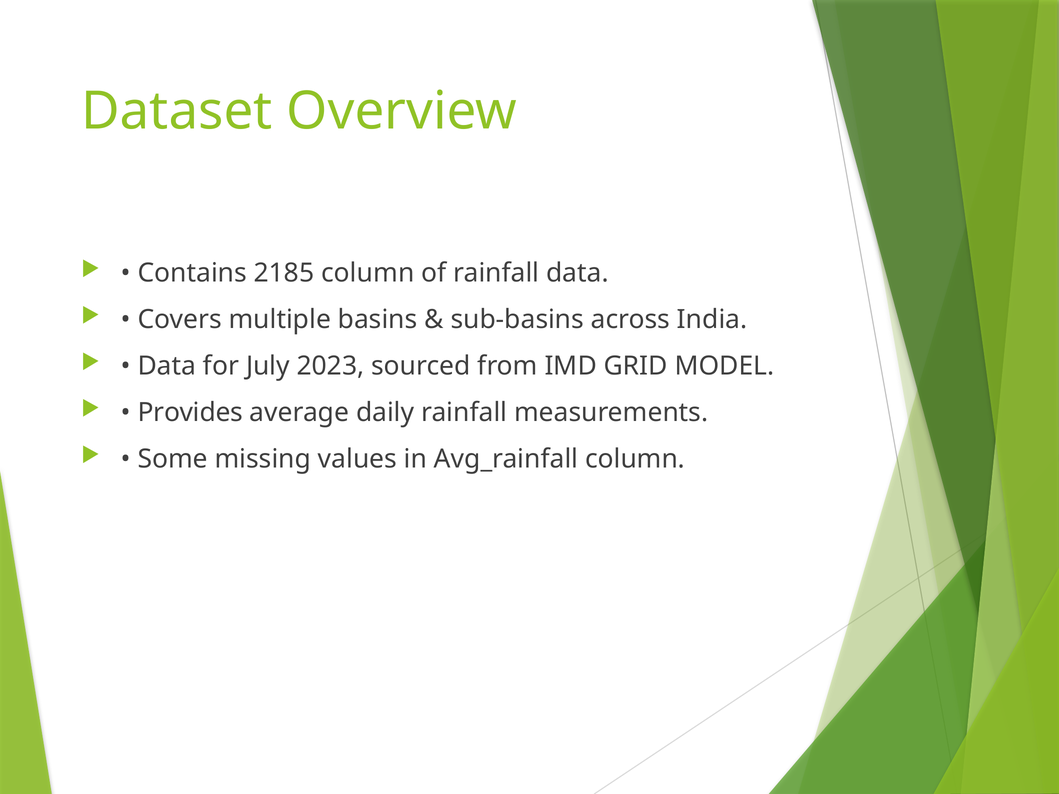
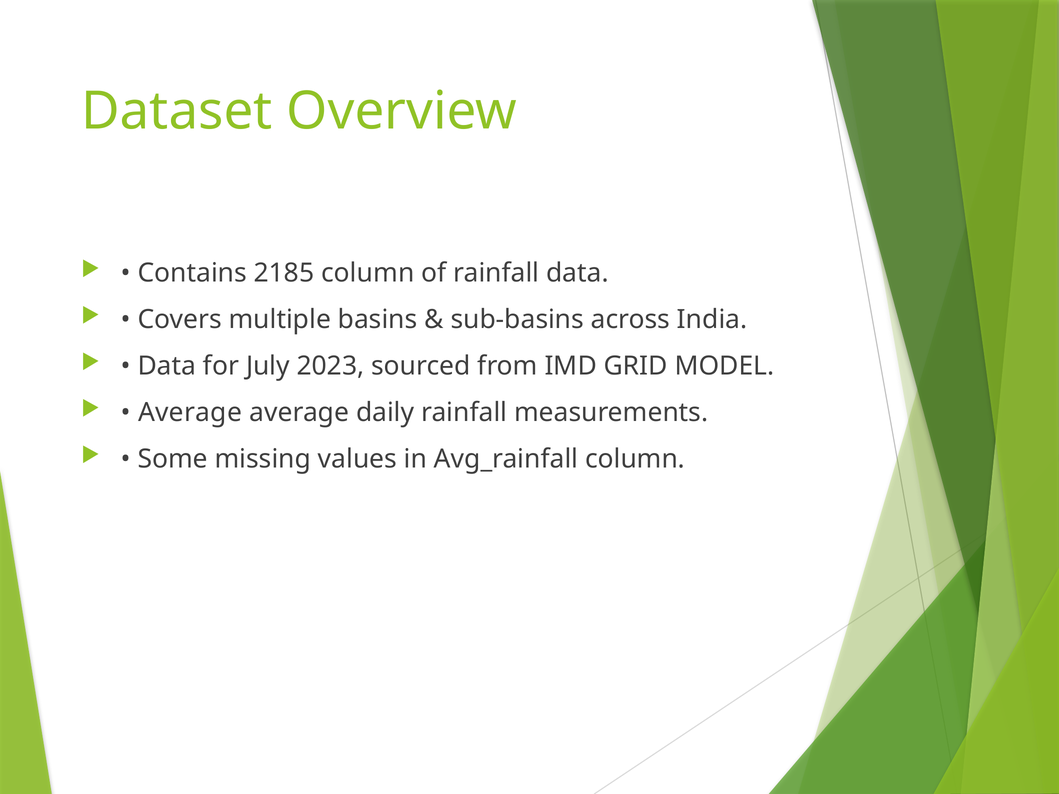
Provides at (190, 413): Provides -> Average
